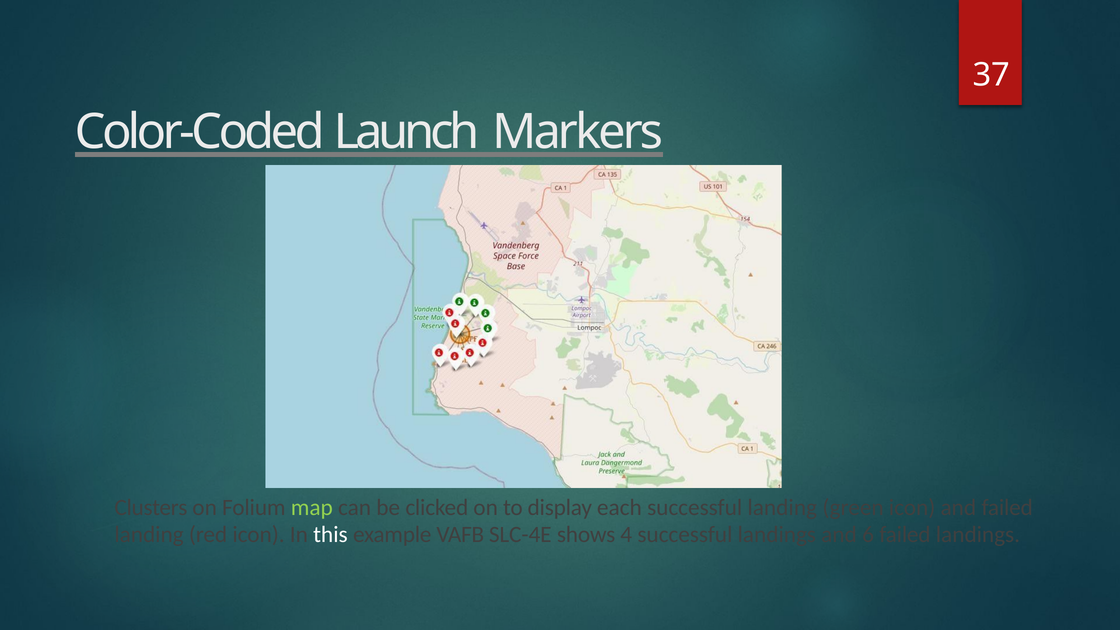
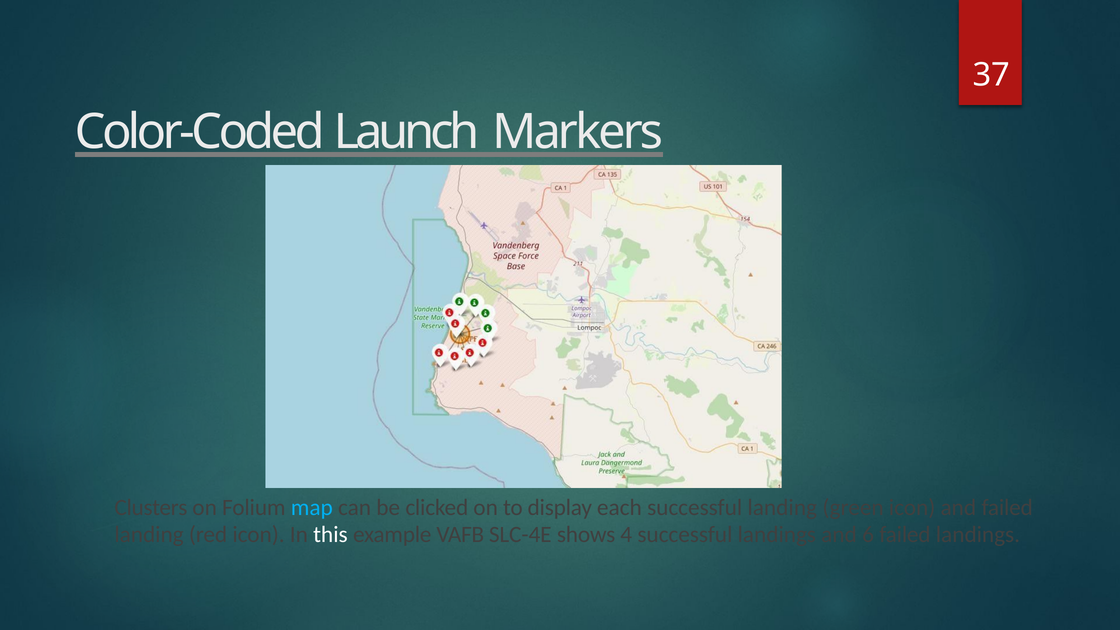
map colour: light green -> light blue
